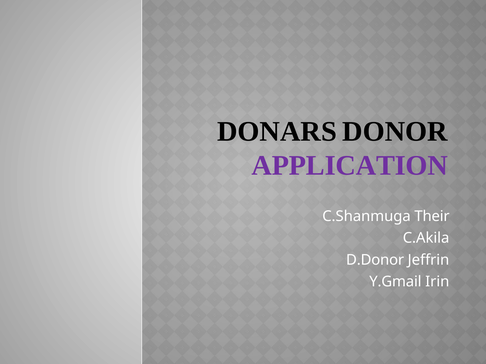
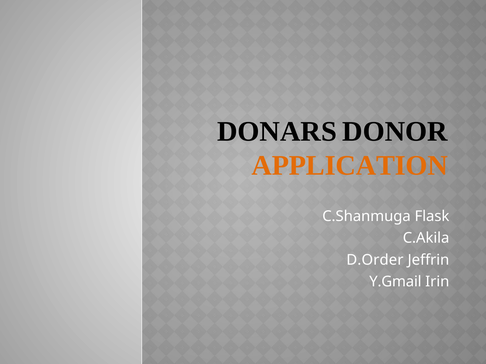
APPLICATION colour: purple -> orange
Their: Their -> Flask
D.Donor: D.Donor -> D.Order
